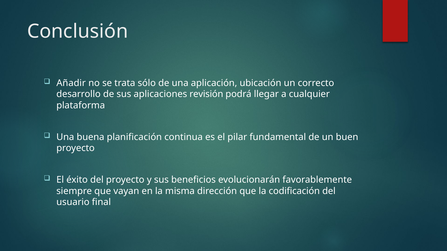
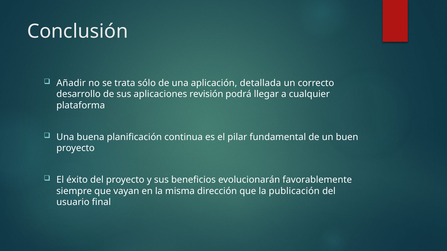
ubicación: ubicación -> detallada
codificación: codificación -> publicación
